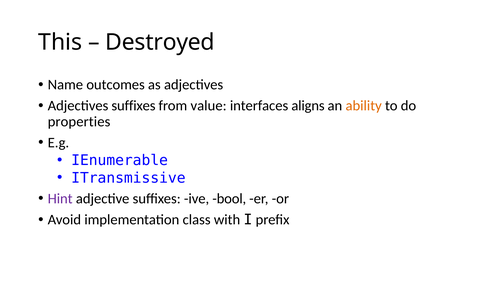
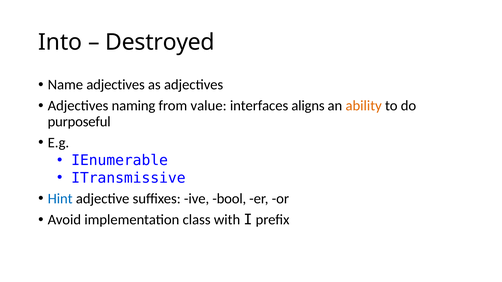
This: This -> Into
Name outcomes: outcomes -> adjectives
Adjectives suffixes: suffixes -> naming
properties: properties -> purposeful
Hint colour: purple -> blue
